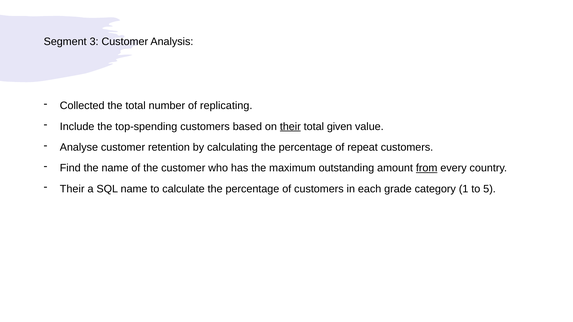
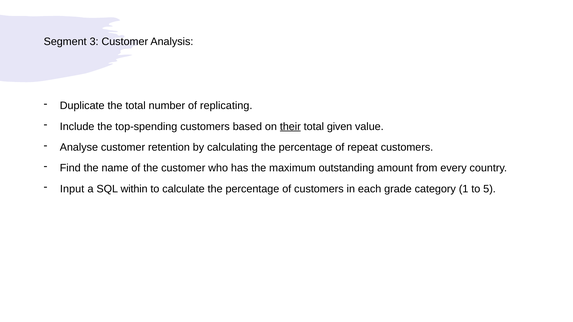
Collected: Collected -> Duplicate
from underline: present -> none
Their at (72, 189): Their -> Input
SQL name: name -> within
